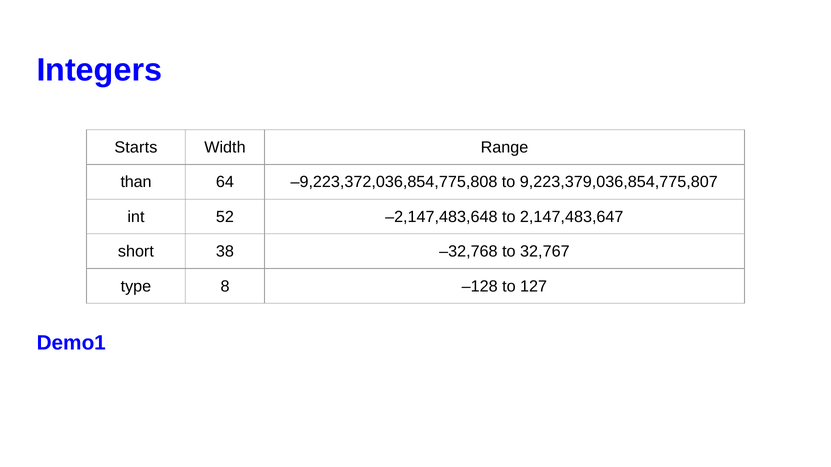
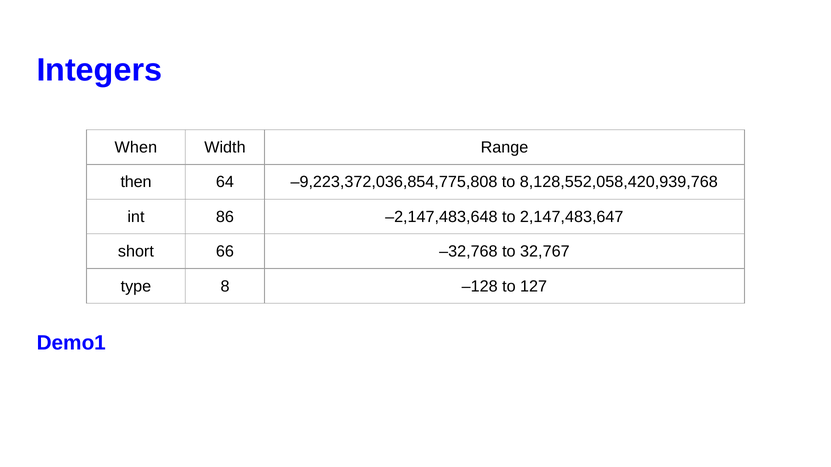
Starts: Starts -> When
than: than -> then
9,223,379,036,854,775,807: 9,223,379,036,854,775,807 -> 8,128,552,058,420,939,768
52: 52 -> 86
38: 38 -> 66
